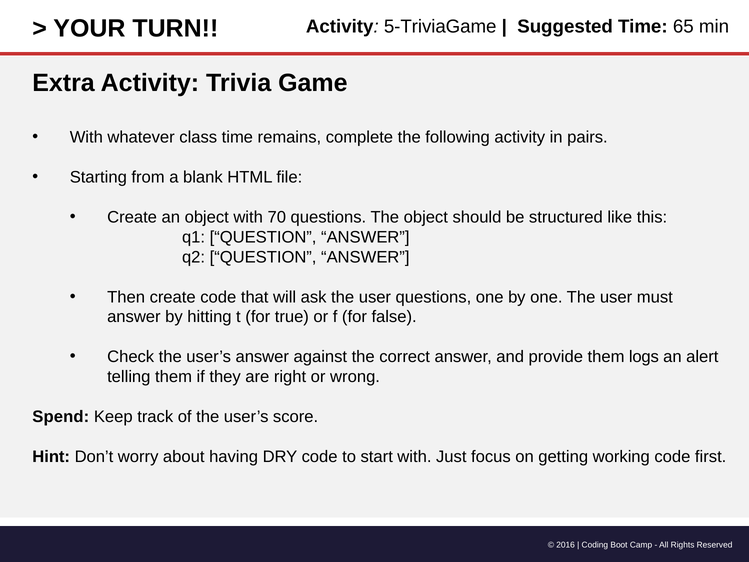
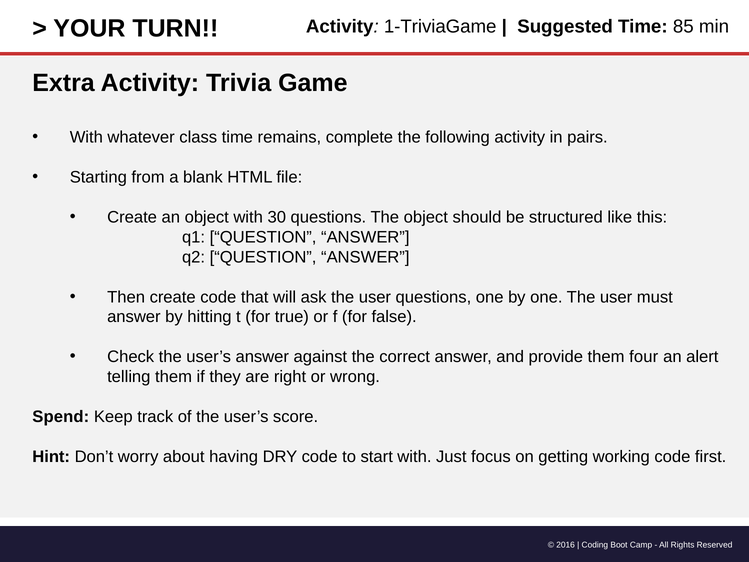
5-TriviaGame: 5-TriviaGame -> 1-TriviaGame
65: 65 -> 85
70: 70 -> 30
logs: logs -> four
